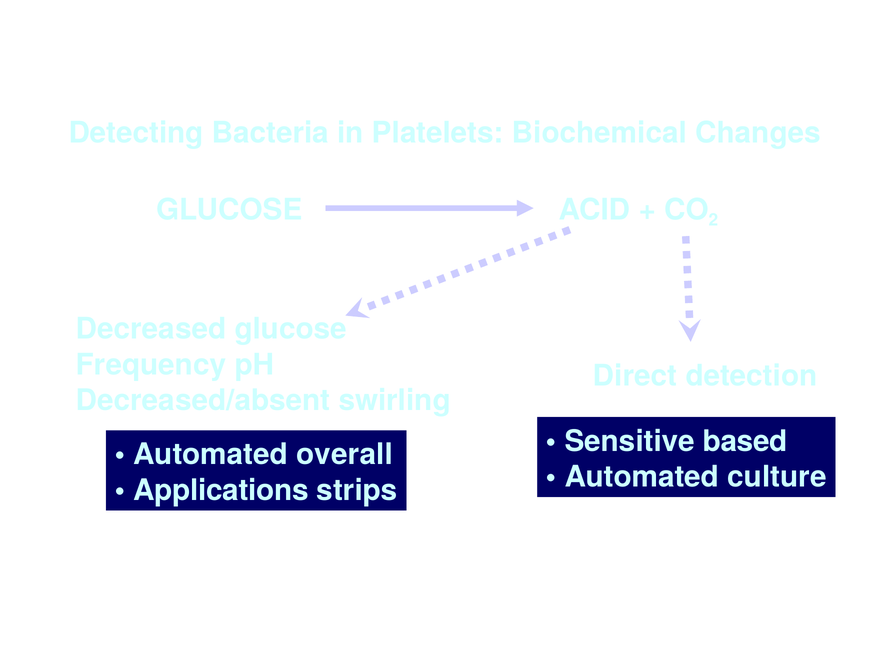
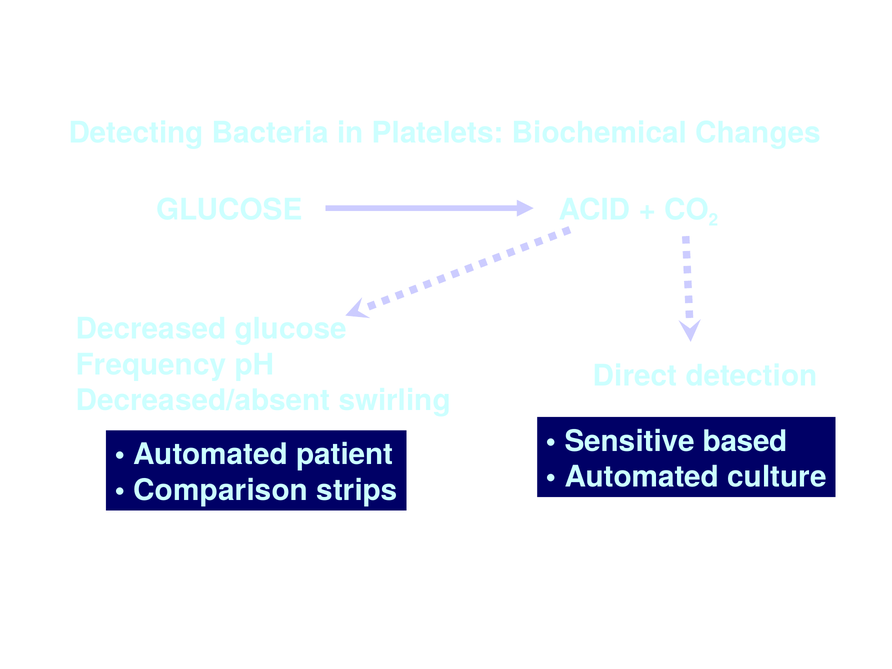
overall: overall -> patient
Applications: Applications -> Comparison
